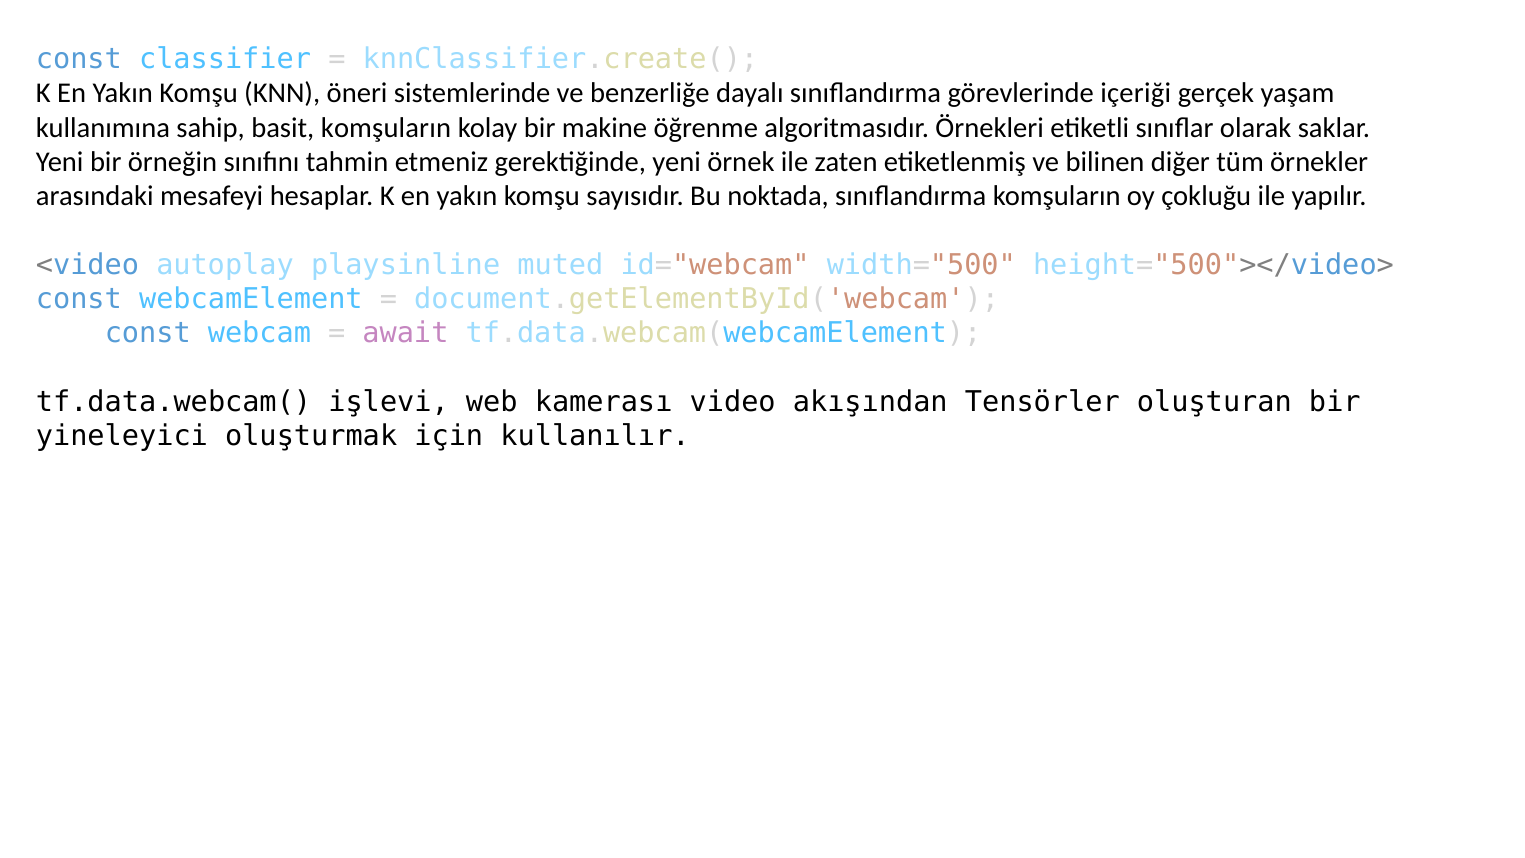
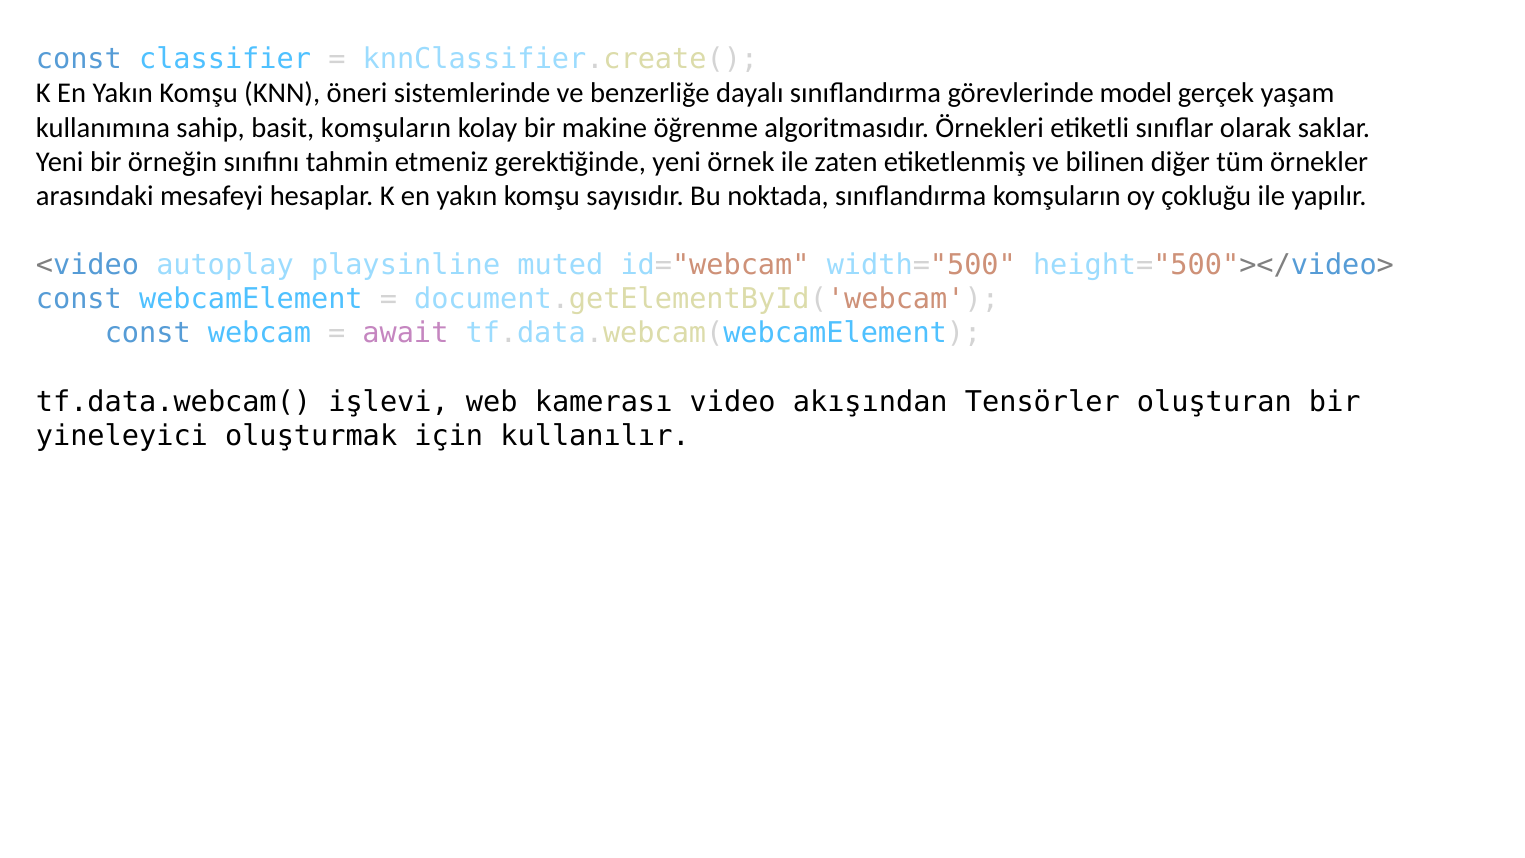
içeriği: içeriği -> model
